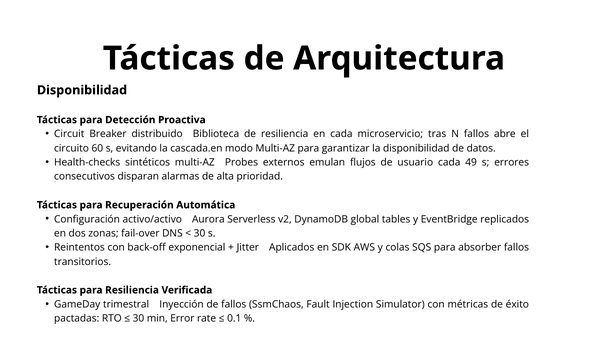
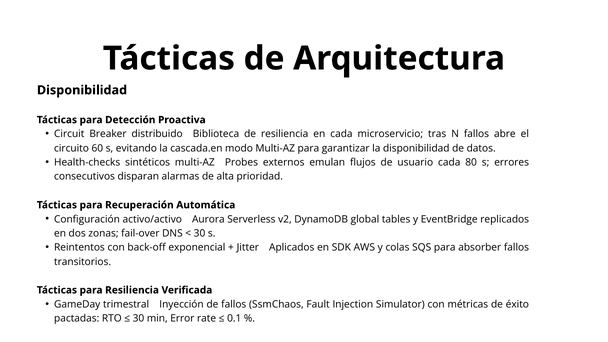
49: 49 -> 80
